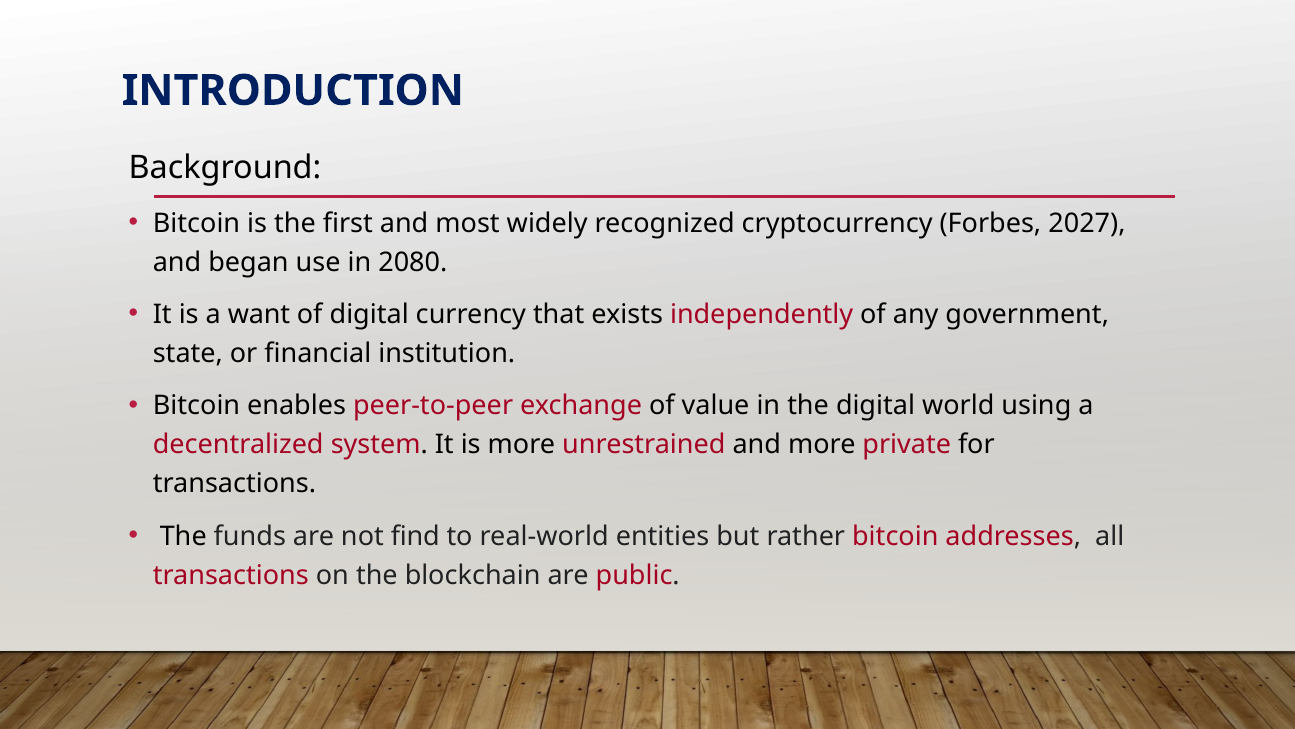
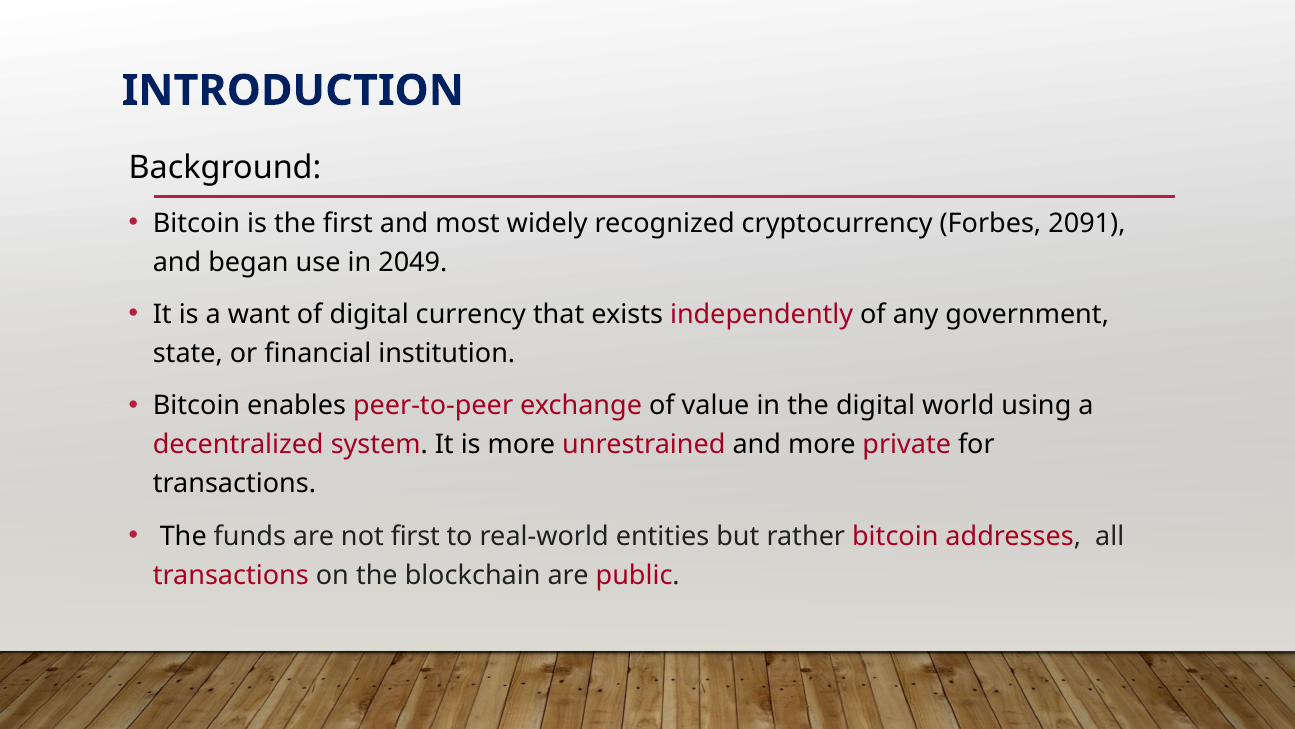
2027: 2027 -> 2091
2080: 2080 -> 2049
not find: find -> first
